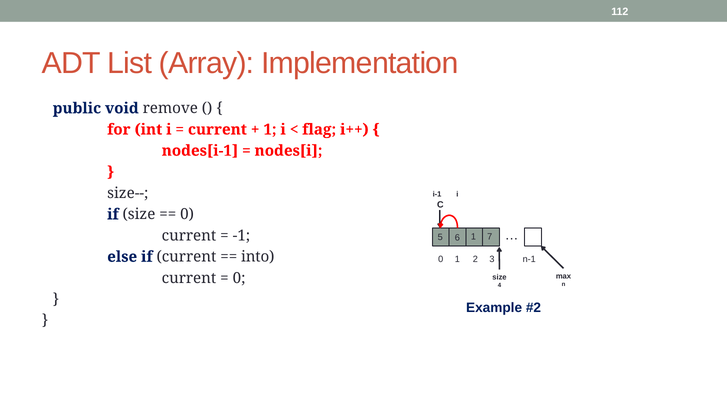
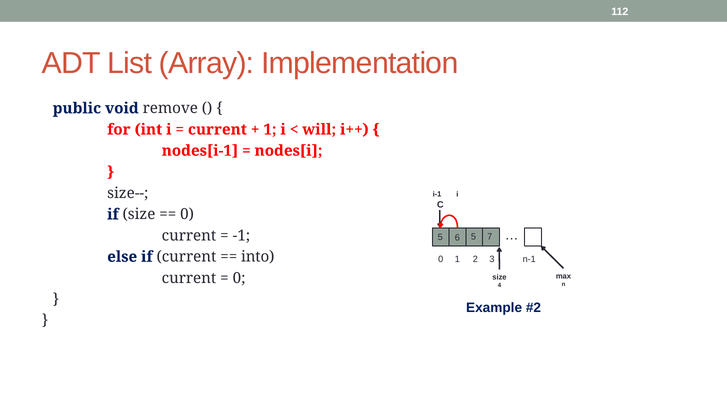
flag: flag -> will
6 1: 1 -> 5
